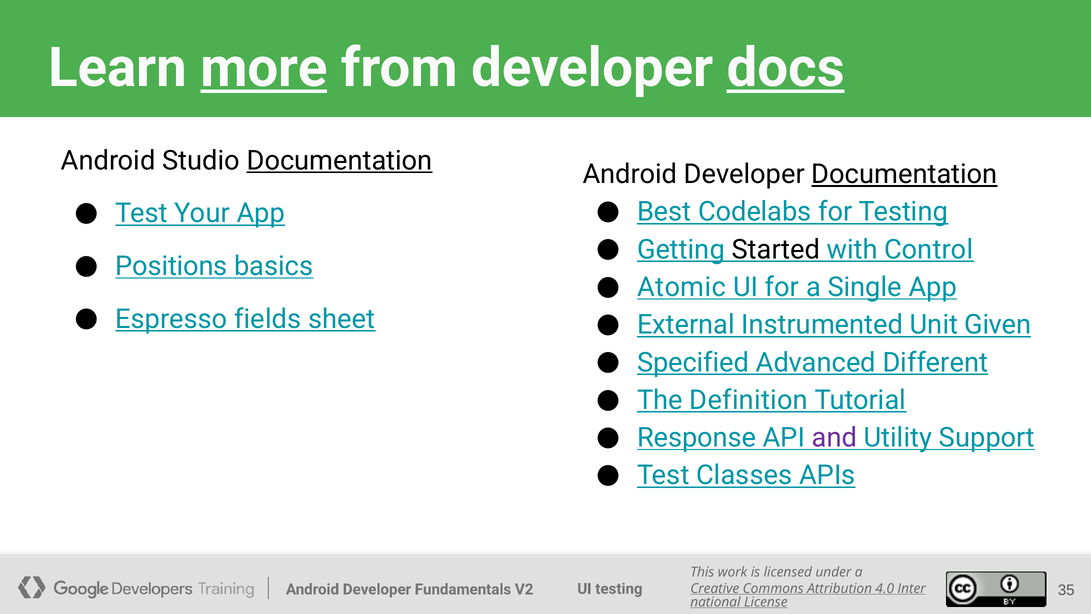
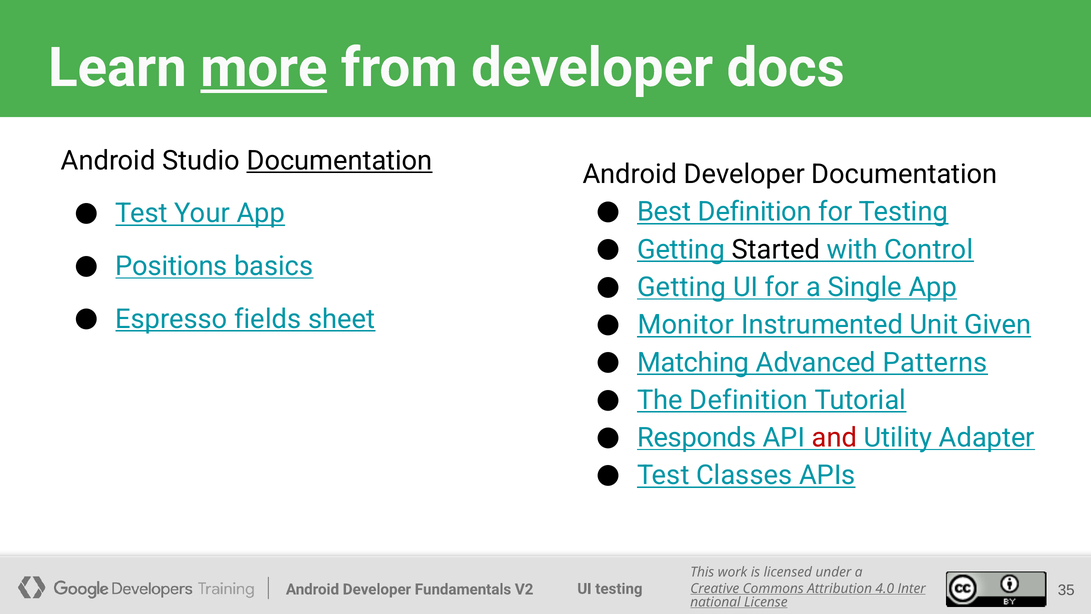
docs underline: present -> none
Documentation at (905, 174) underline: present -> none
Best Codelabs: Codelabs -> Definition
Atomic at (682, 287): Atomic -> Getting
External: External -> Monitor
Specified: Specified -> Matching
Different: Different -> Patterns
Response: Response -> Responds
and colour: purple -> red
Support: Support -> Adapter
